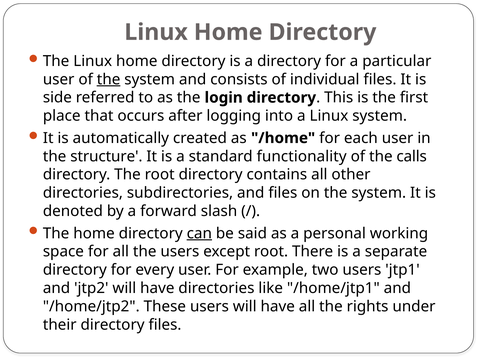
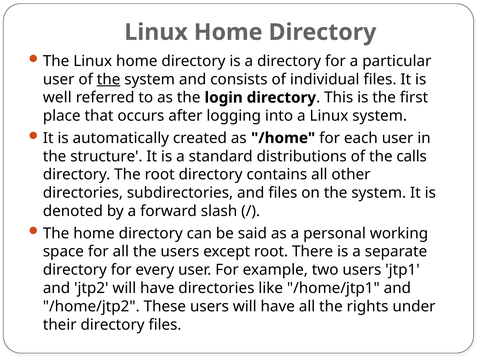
side: side -> well
functionality: functionality -> distributions
can underline: present -> none
